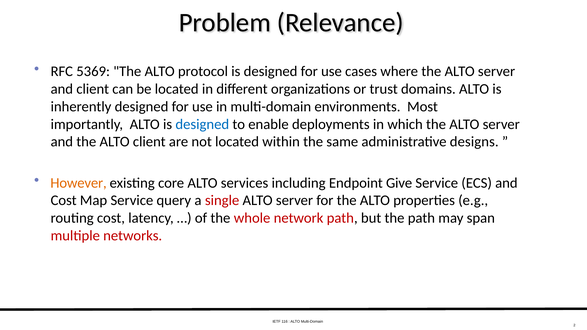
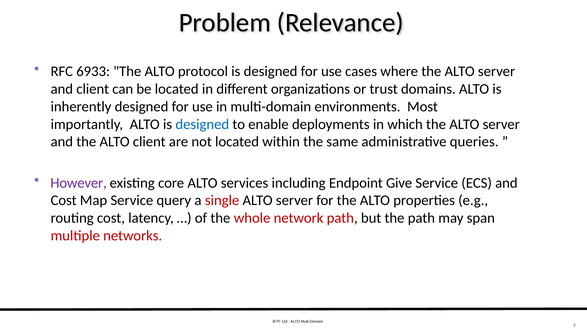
5369: 5369 -> 6933
designs: designs -> queries
However colour: orange -> purple
